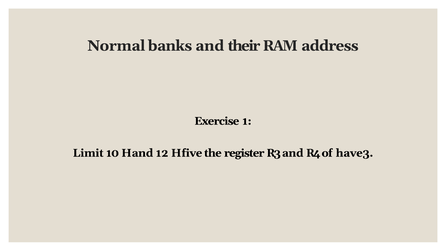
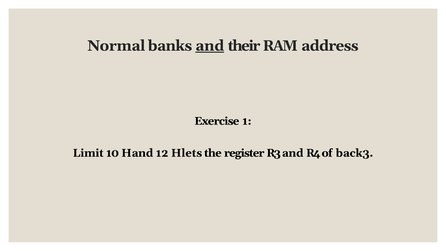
and at (210, 46) underline: none -> present
five: five -> lets
have3: have3 -> back3
